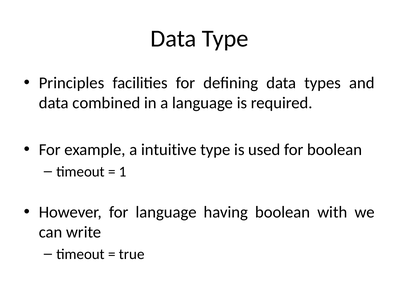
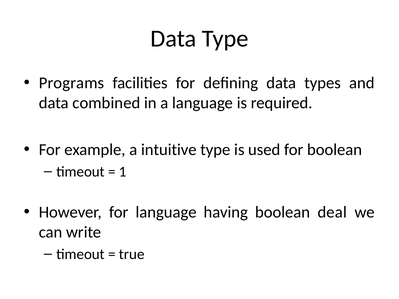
Principles: Principles -> Programs
with: with -> deal
